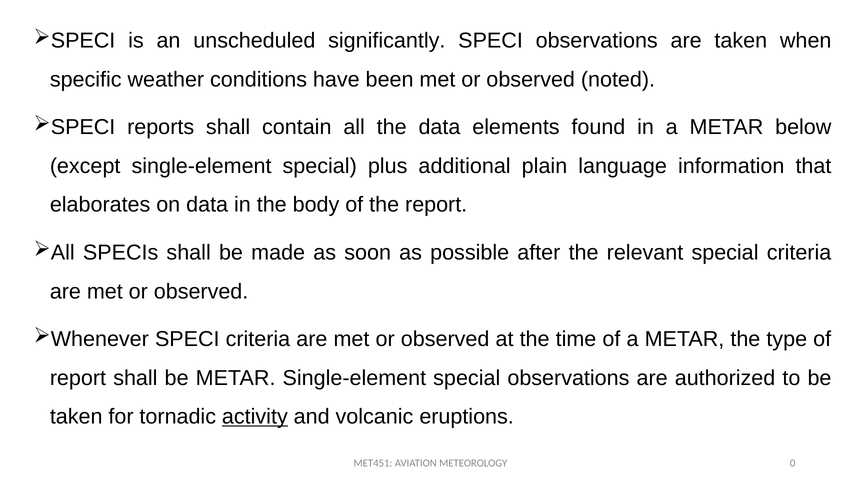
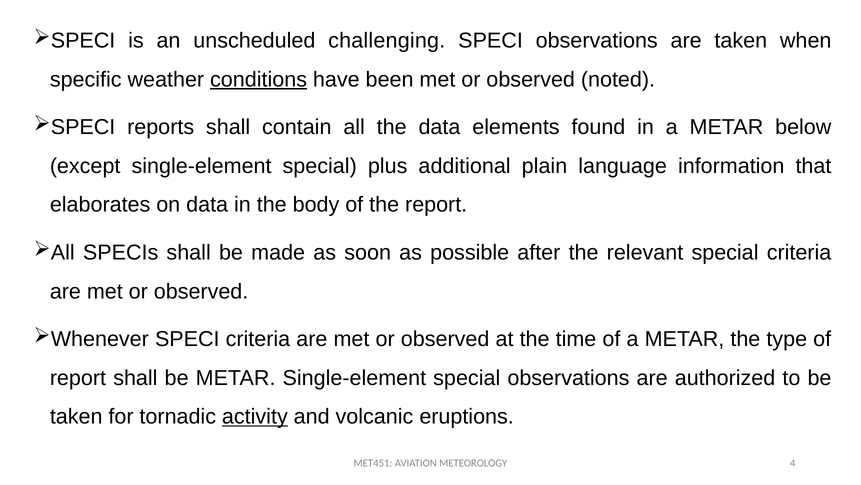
significantly: significantly -> challenging
conditions underline: none -> present
0: 0 -> 4
